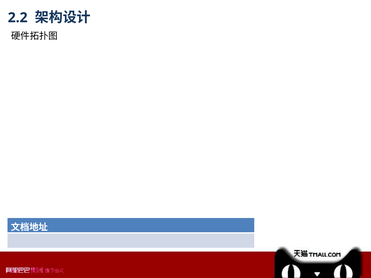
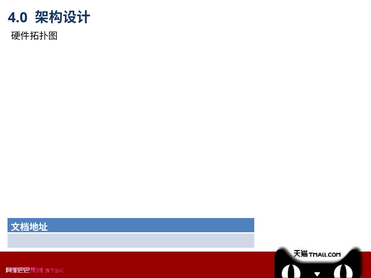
2.2: 2.2 -> 4.0
